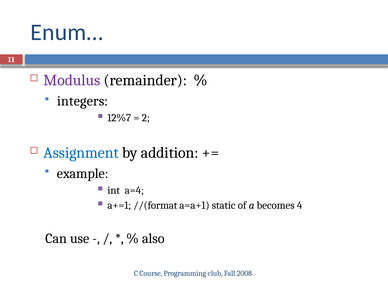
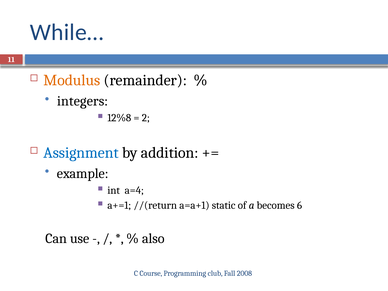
Enum…: Enum… -> While…
Modulus colour: purple -> orange
12%7: 12%7 -> 12%8
//(format: //(format -> //(return
4: 4 -> 6
